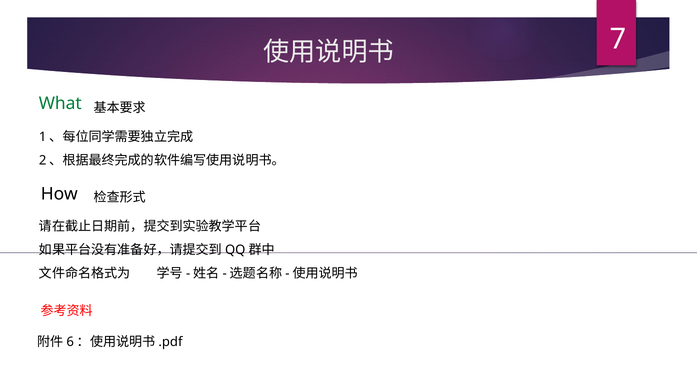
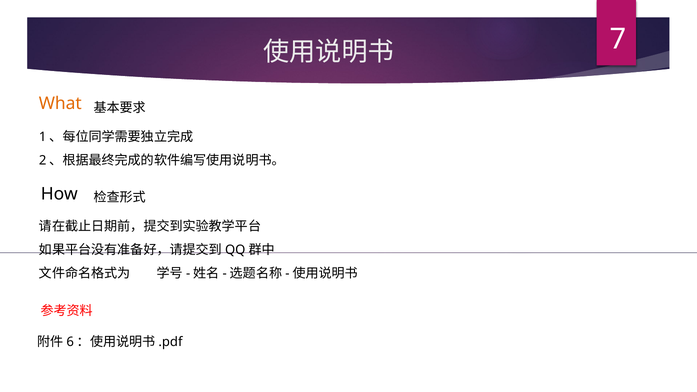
What colour: green -> orange
